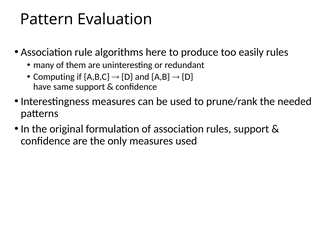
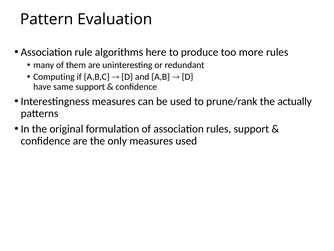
easily: easily -> more
needed: needed -> actually
